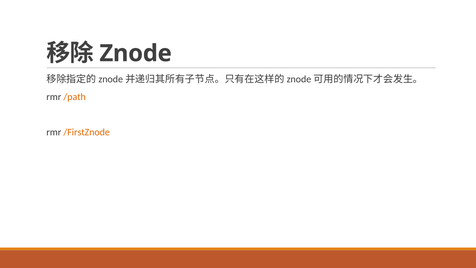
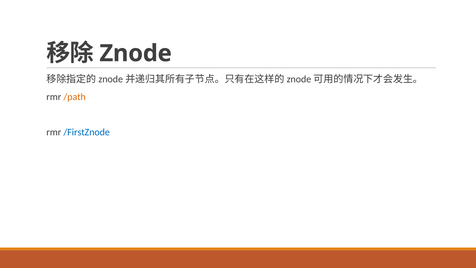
/FirstZnode colour: orange -> blue
